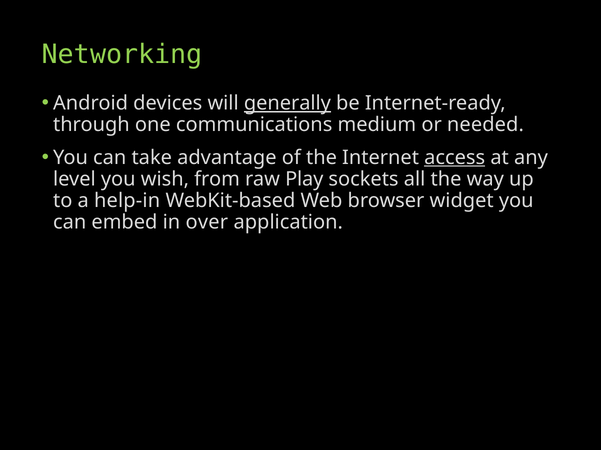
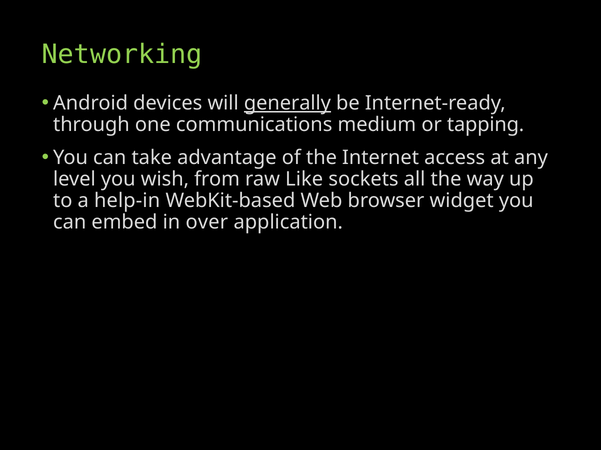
needed: needed -> tapping
access underline: present -> none
Play: Play -> Like
